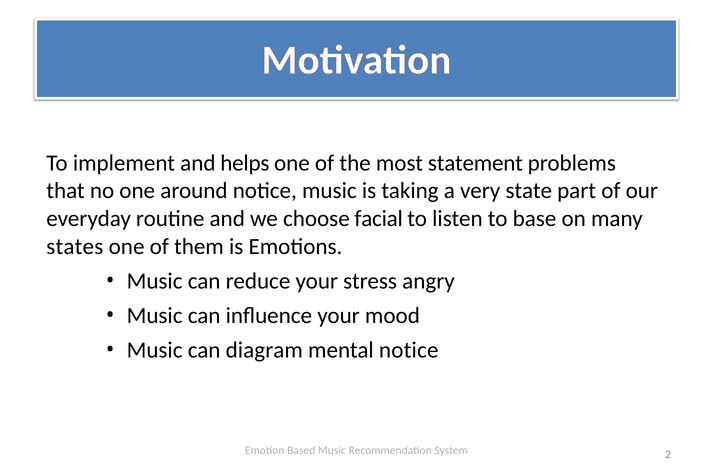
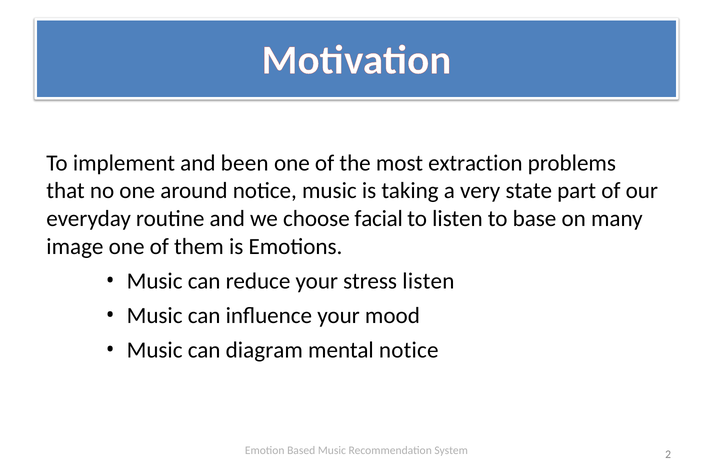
helps: helps -> been
statement: statement -> extraction
states: states -> image
stress angry: angry -> listen
